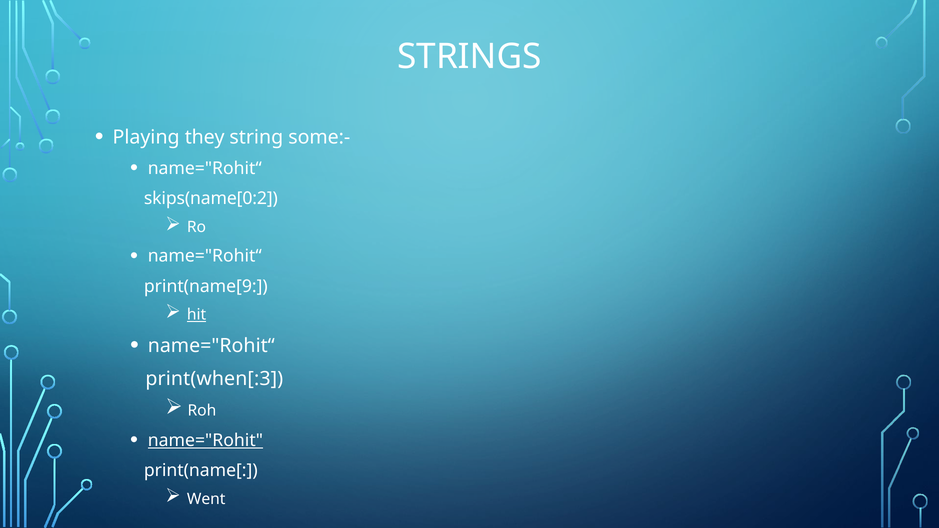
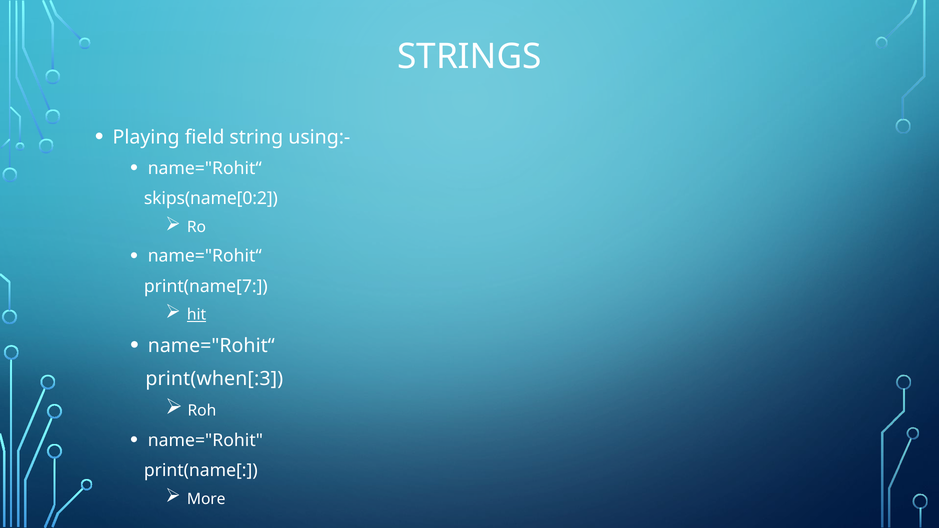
they: they -> field
some:-: some:- -> using:-
print(name[9: print(name[9 -> print(name[7
name="Rohit underline: present -> none
Went: Went -> More
